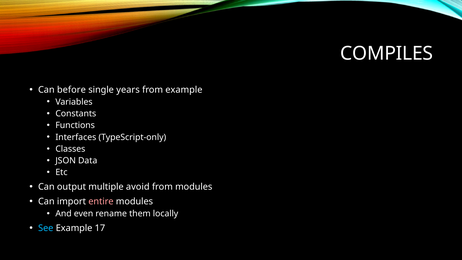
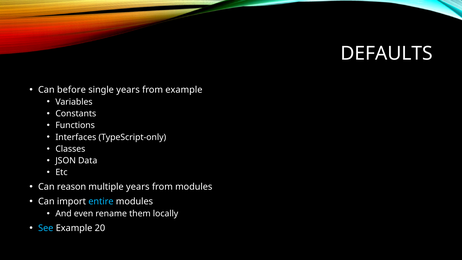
COMPILES: COMPILES -> DEFAULTS
output: output -> reason
multiple avoid: avoid -> years
entire colour: pink -> light blue
17: 17 -> 20
